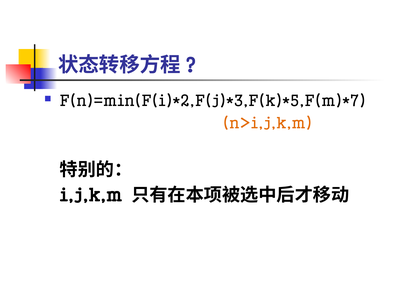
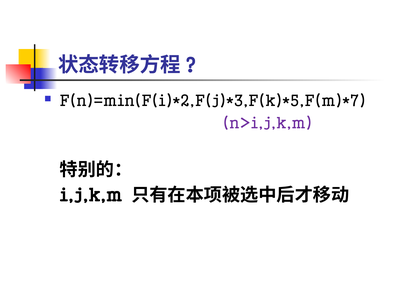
n>i,j,k,m colour: orange -> purple
